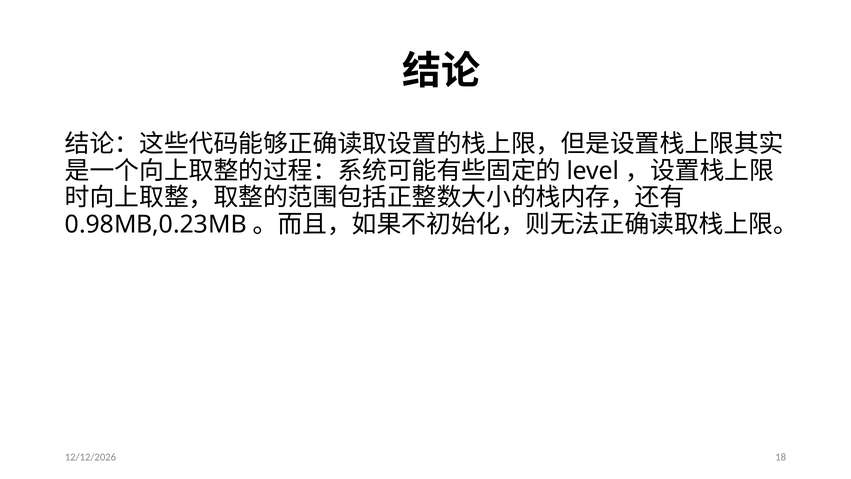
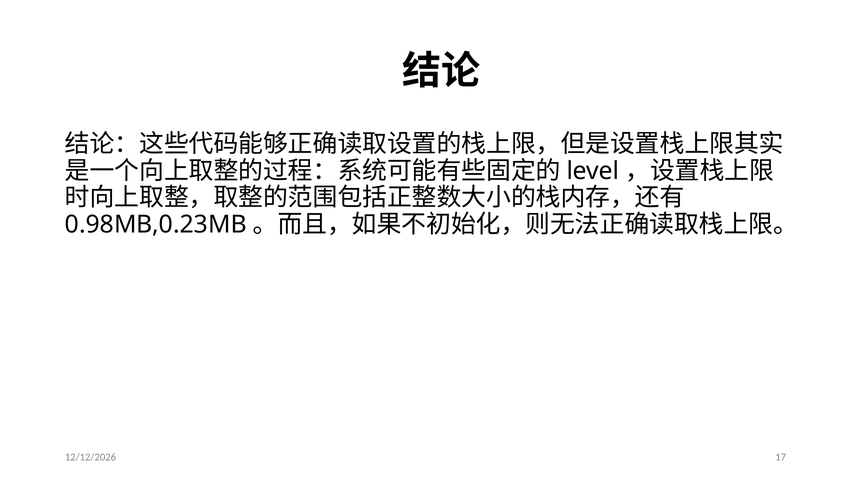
18: 18 -> 17
